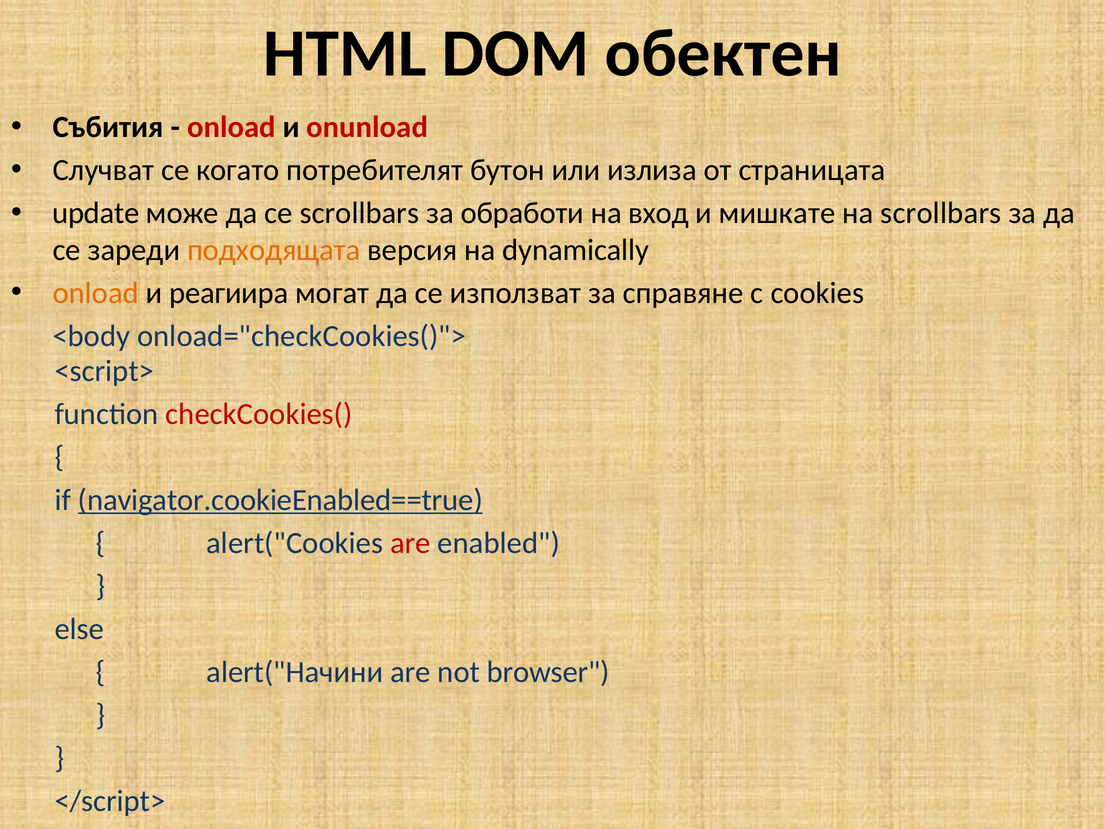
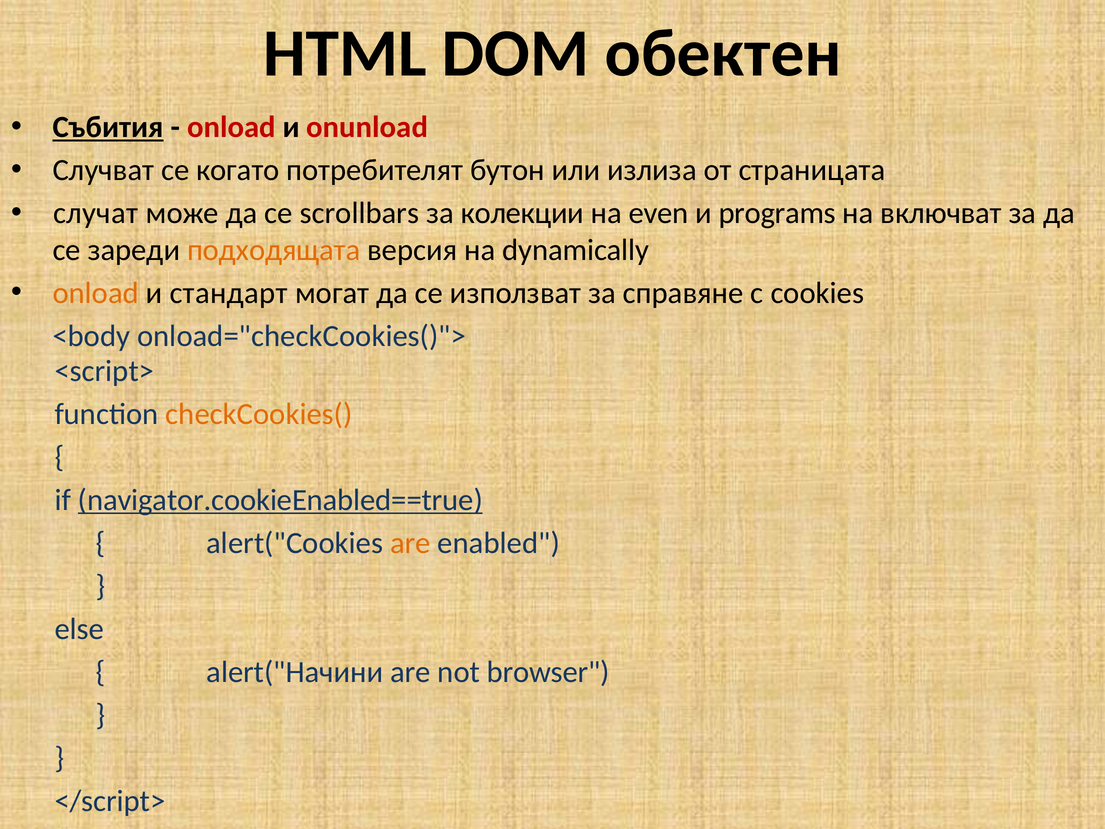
Събития underline: none -> present
update: update -> случат
обработи: обработи -> колекции
вход: вход -> even
мишкате: мишкате -> programs
на scrollbars: scrollbars -> включват
реагиира: реагиира -> стандарт
checkCookies( colour: red -> orange
are at (410, 543) colour: red -> orange
